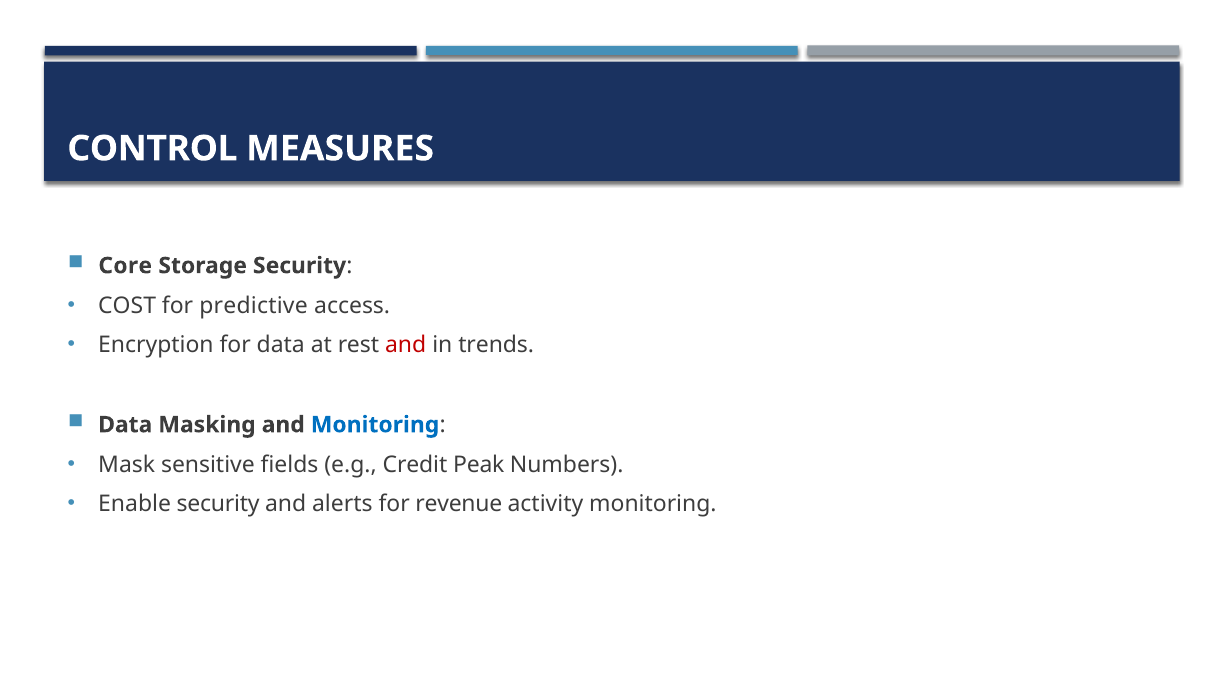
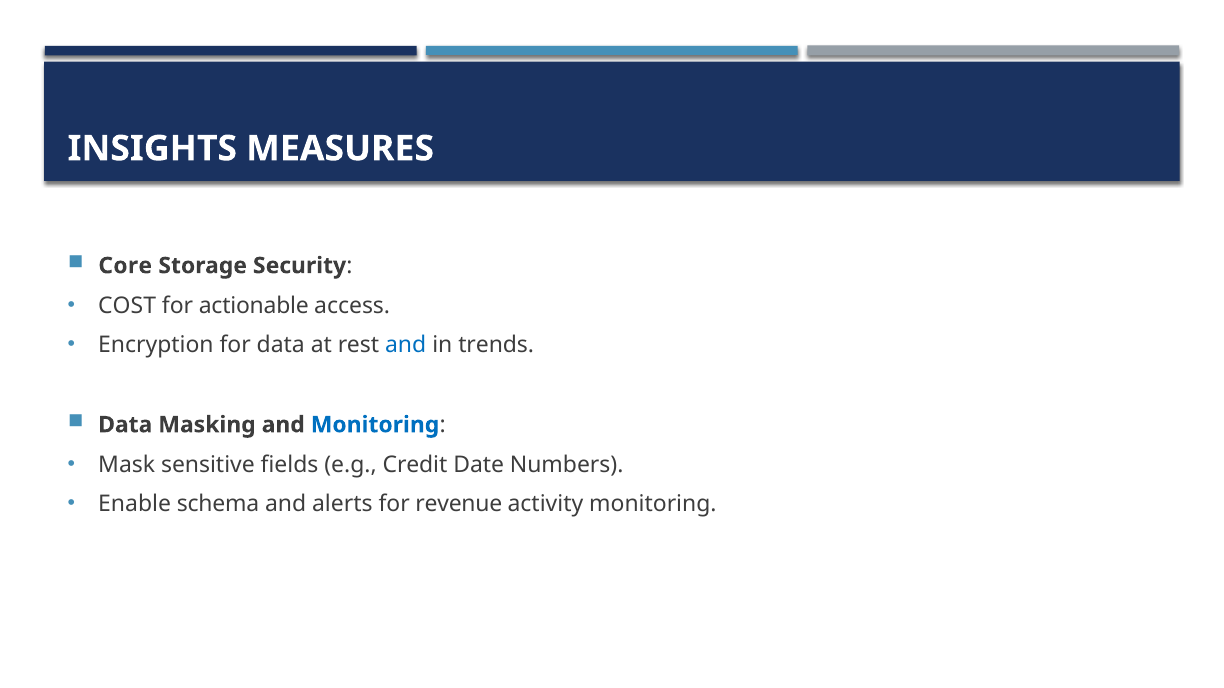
CONTROL: CONTROL -> INSIGHTS
predictive: predictive -> actionable
and at (406, 345) colour: red -> blue
Peak: Peak -> Date
Enable security: security -> schema
